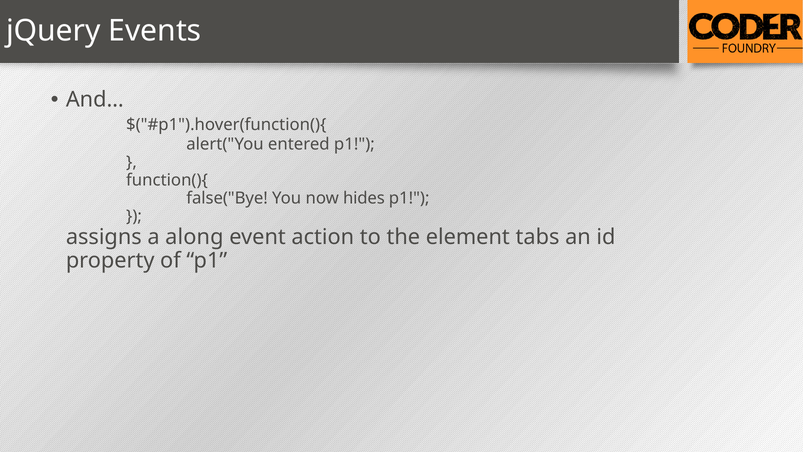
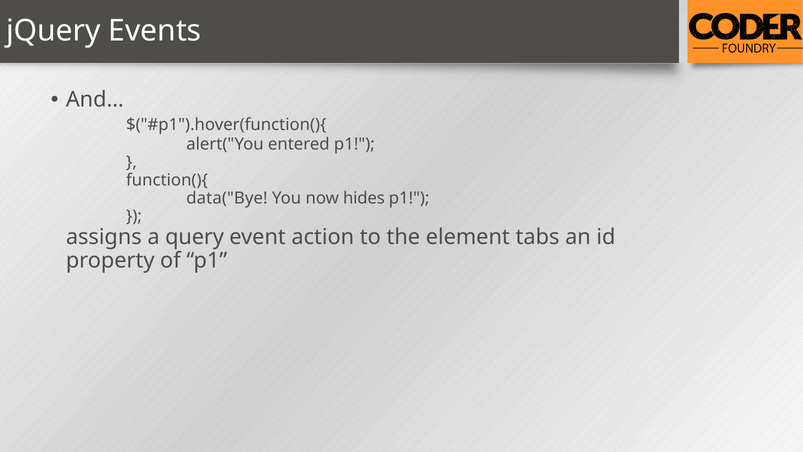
false("Bye: false("Bye -> data("Bye
along: along -> query
